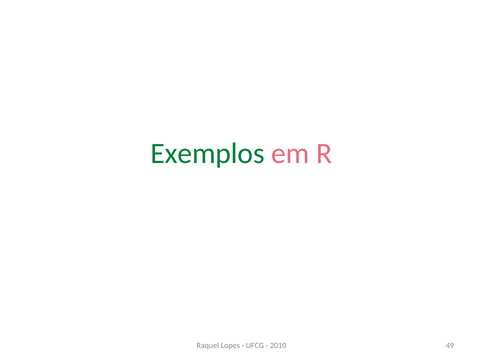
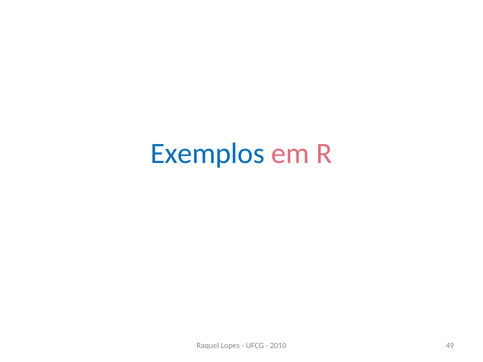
Exemplos colour: green -> blue
